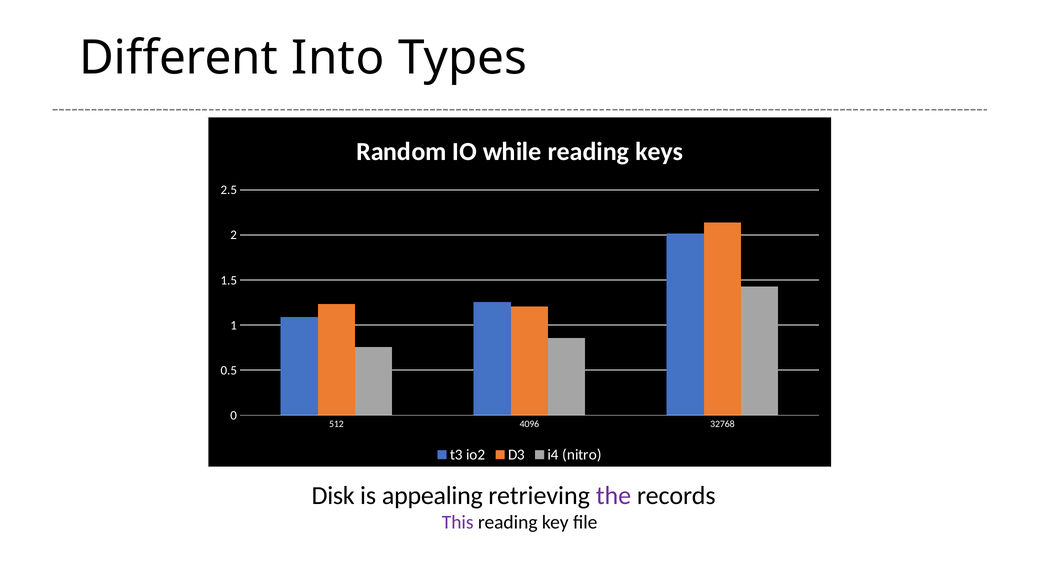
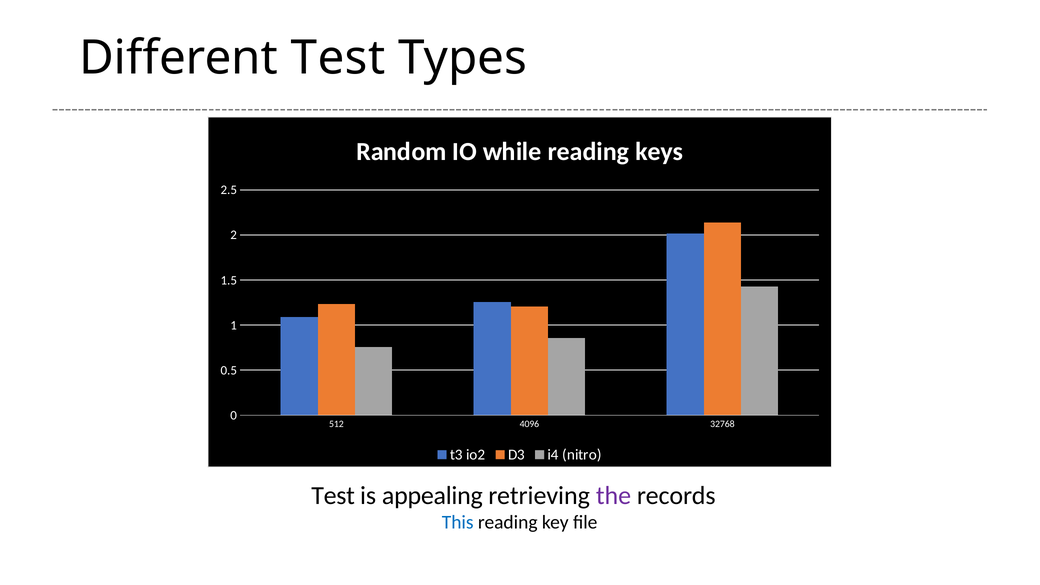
Different Into: Into -> Test
Disk at (333, 495): Disk -> Test
This colour: purple -> blue
